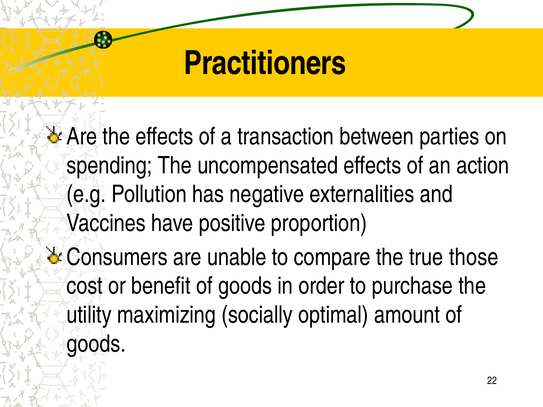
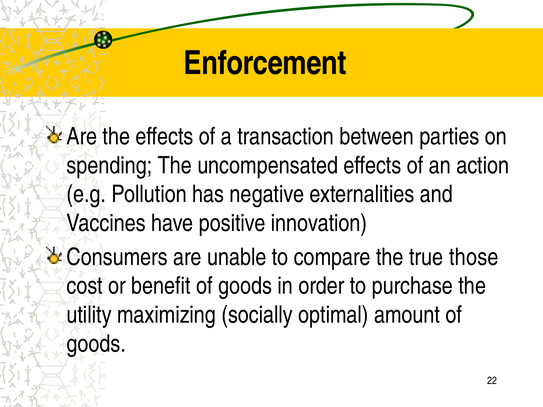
Practitioners: Practitioners -> Enforcement
proportion: proportion -> innovation
